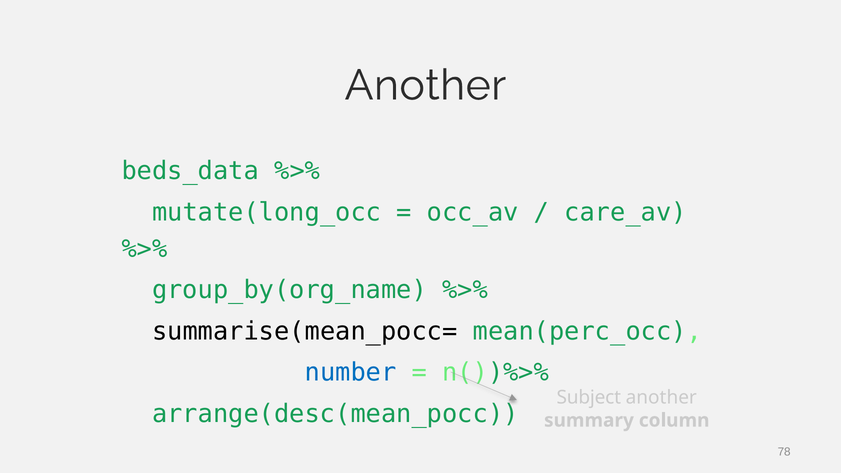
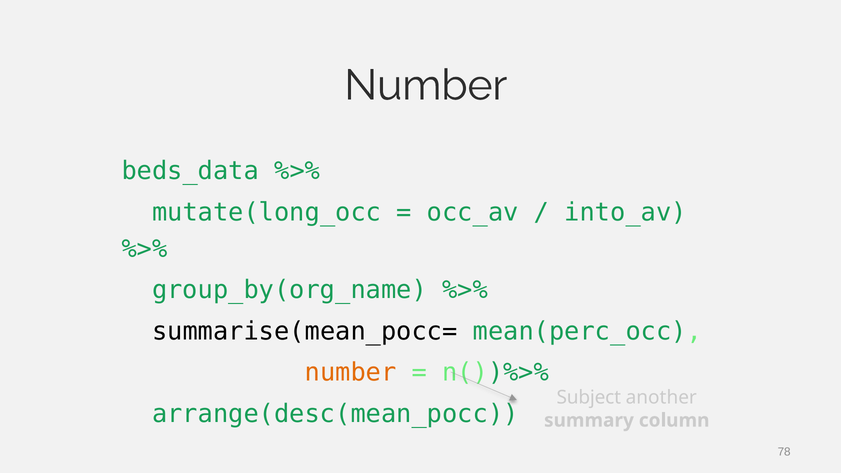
Another at (425, 85): Another -> Number
care_av: care_av -> into_av
number at (351, 373) colour: blue -> orange
